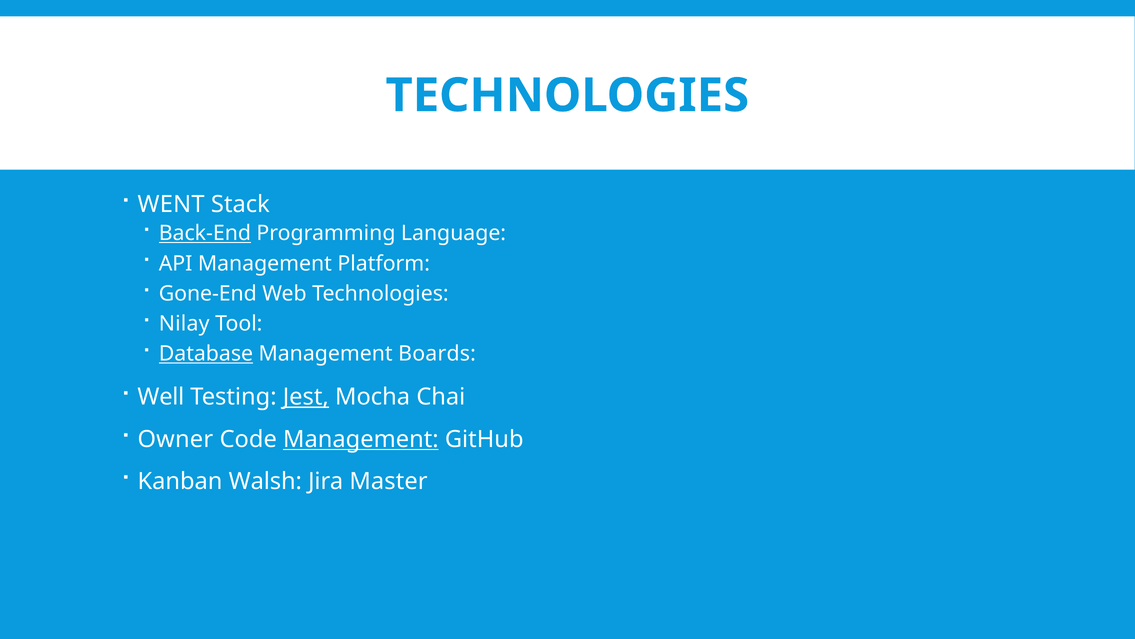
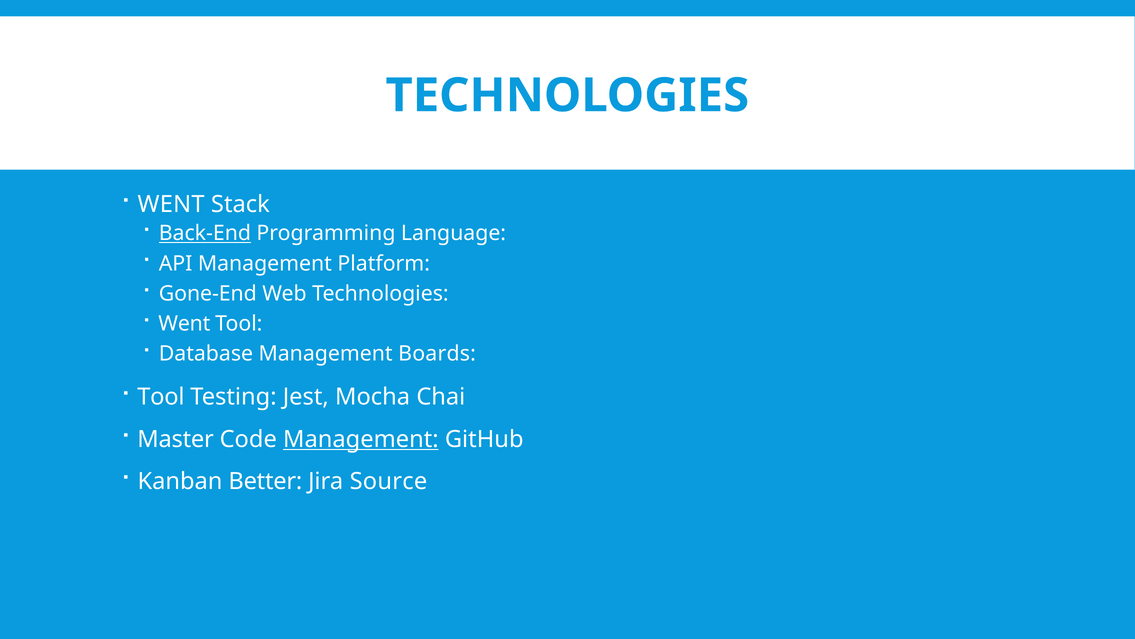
Nilay at (184, 324): Nilay -> Went
Database underline: present -> none
Well at (161, 397): Well -> Tool
Jest underline: present -> none
Owner: Owner -> Master
Walsh: Walsh -> Better
Master: Master -> Source
